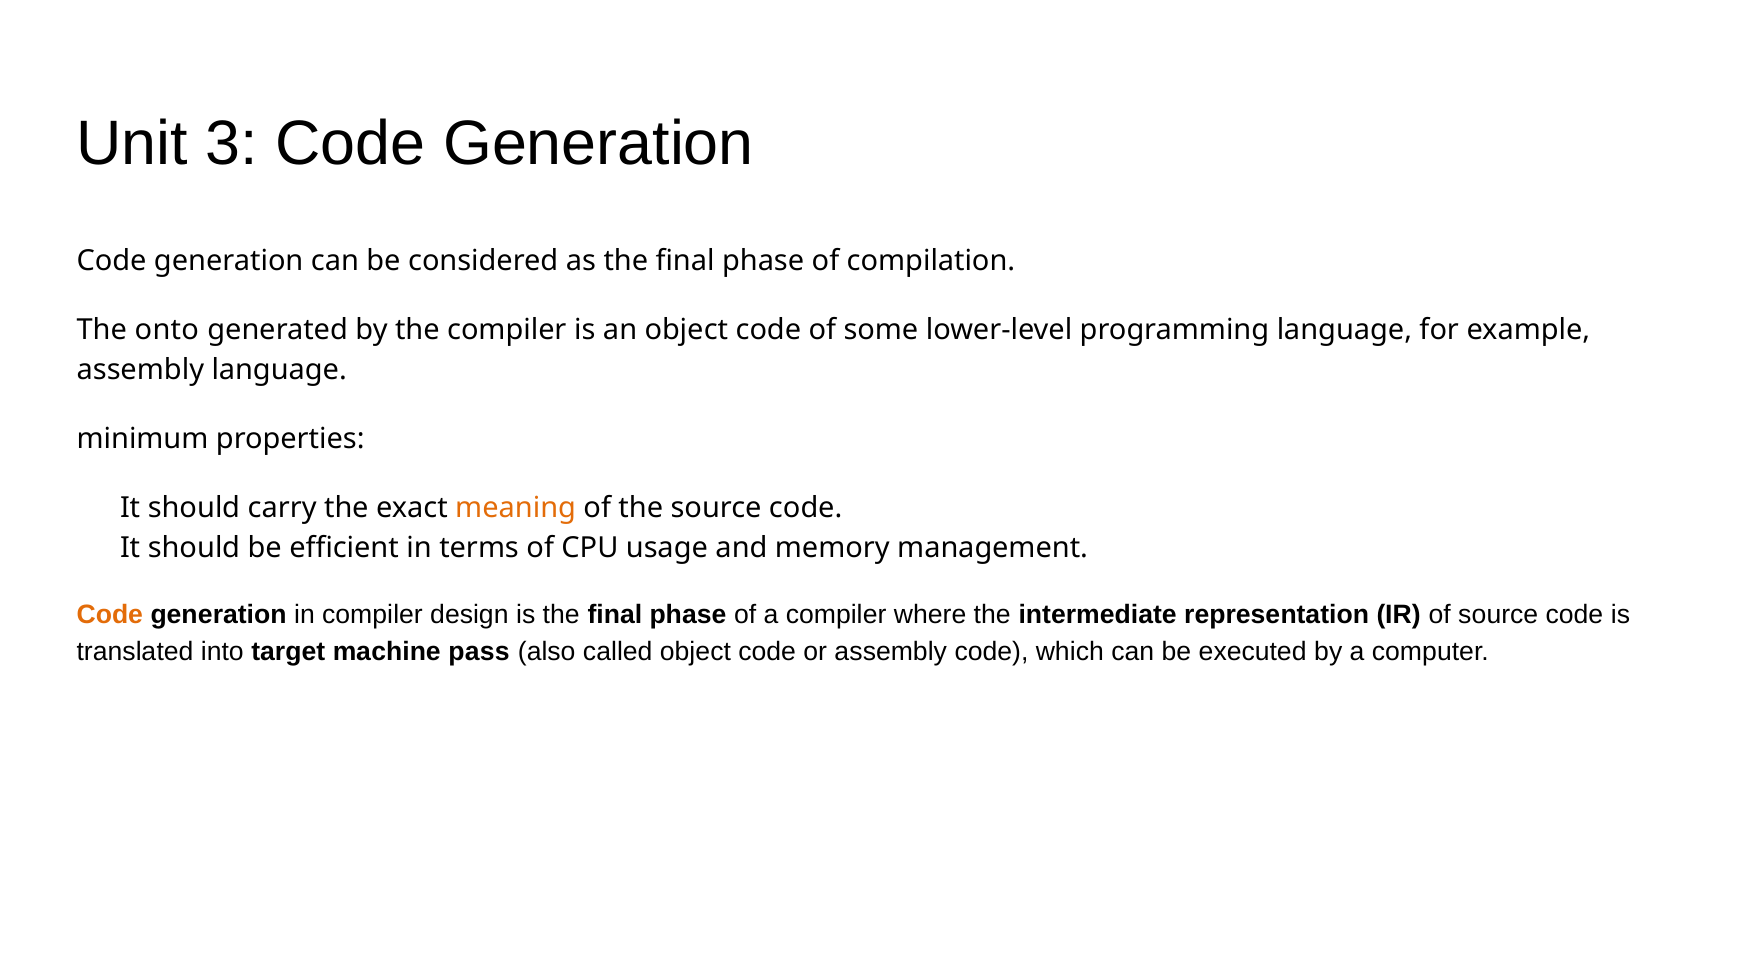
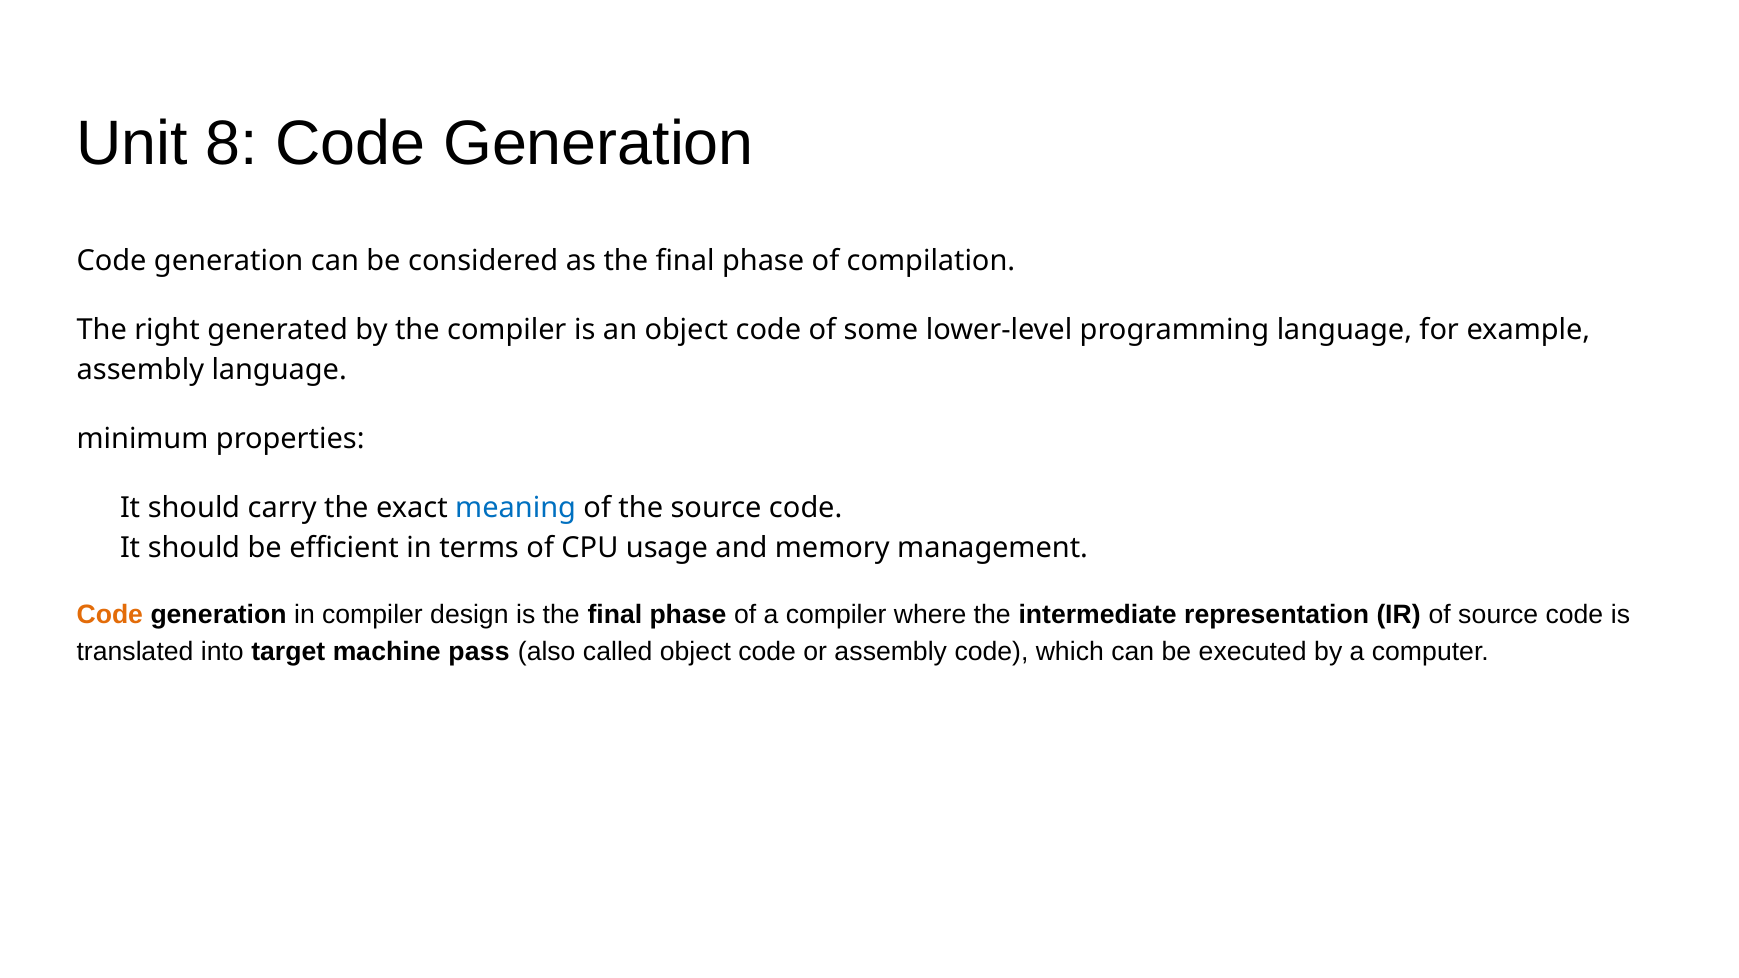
3: 3 -> 8
onto: onto -> right
meaning colour: orange -> blue
